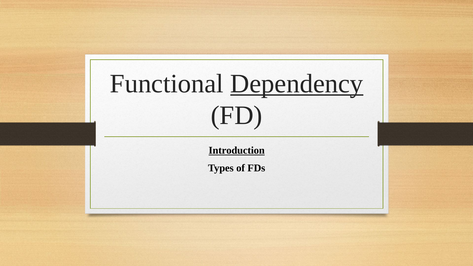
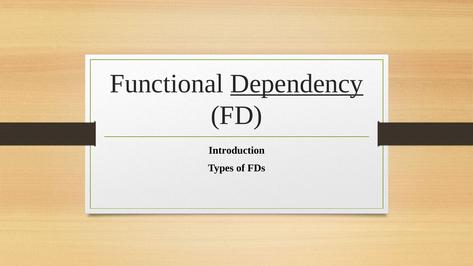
Introduction underline: present -> none
